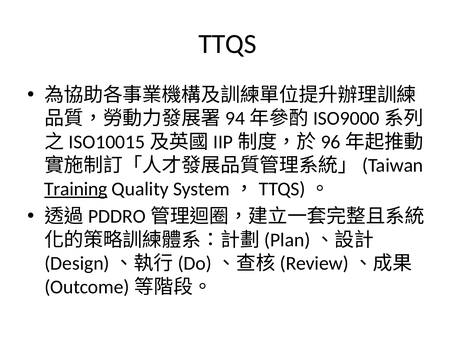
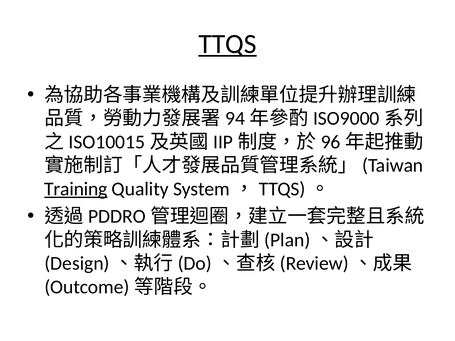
TTQS underline: none -> present
